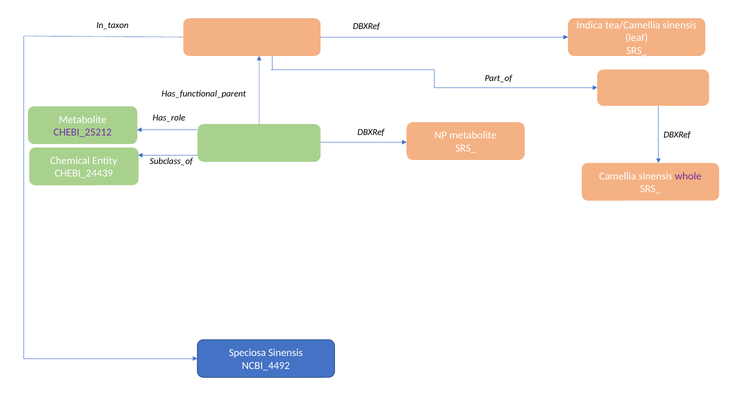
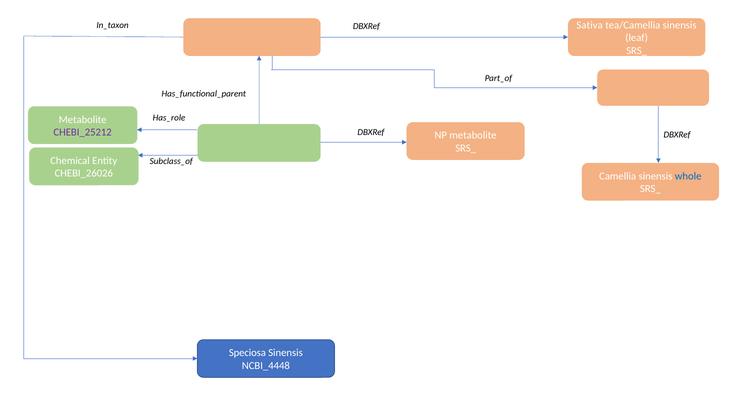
Indica: Indica -> Sativa
CHEBI_24439: CHEBI_24439 -> CHEBI_26026
whole colour: purple -> blue
NCBI_4492: NCBI_4492 -> NCBI_4448
